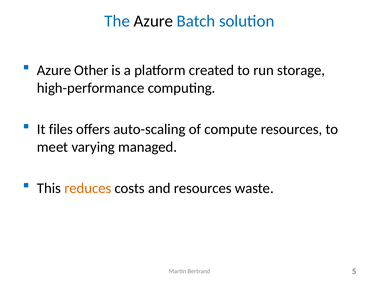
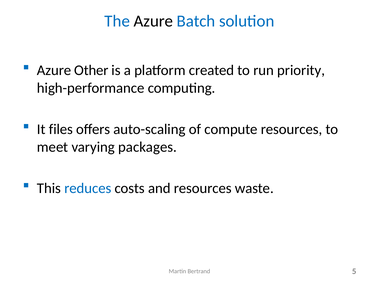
storage: storage -> priority
managed: managed -> packages
reduces colour: orange -> blue
